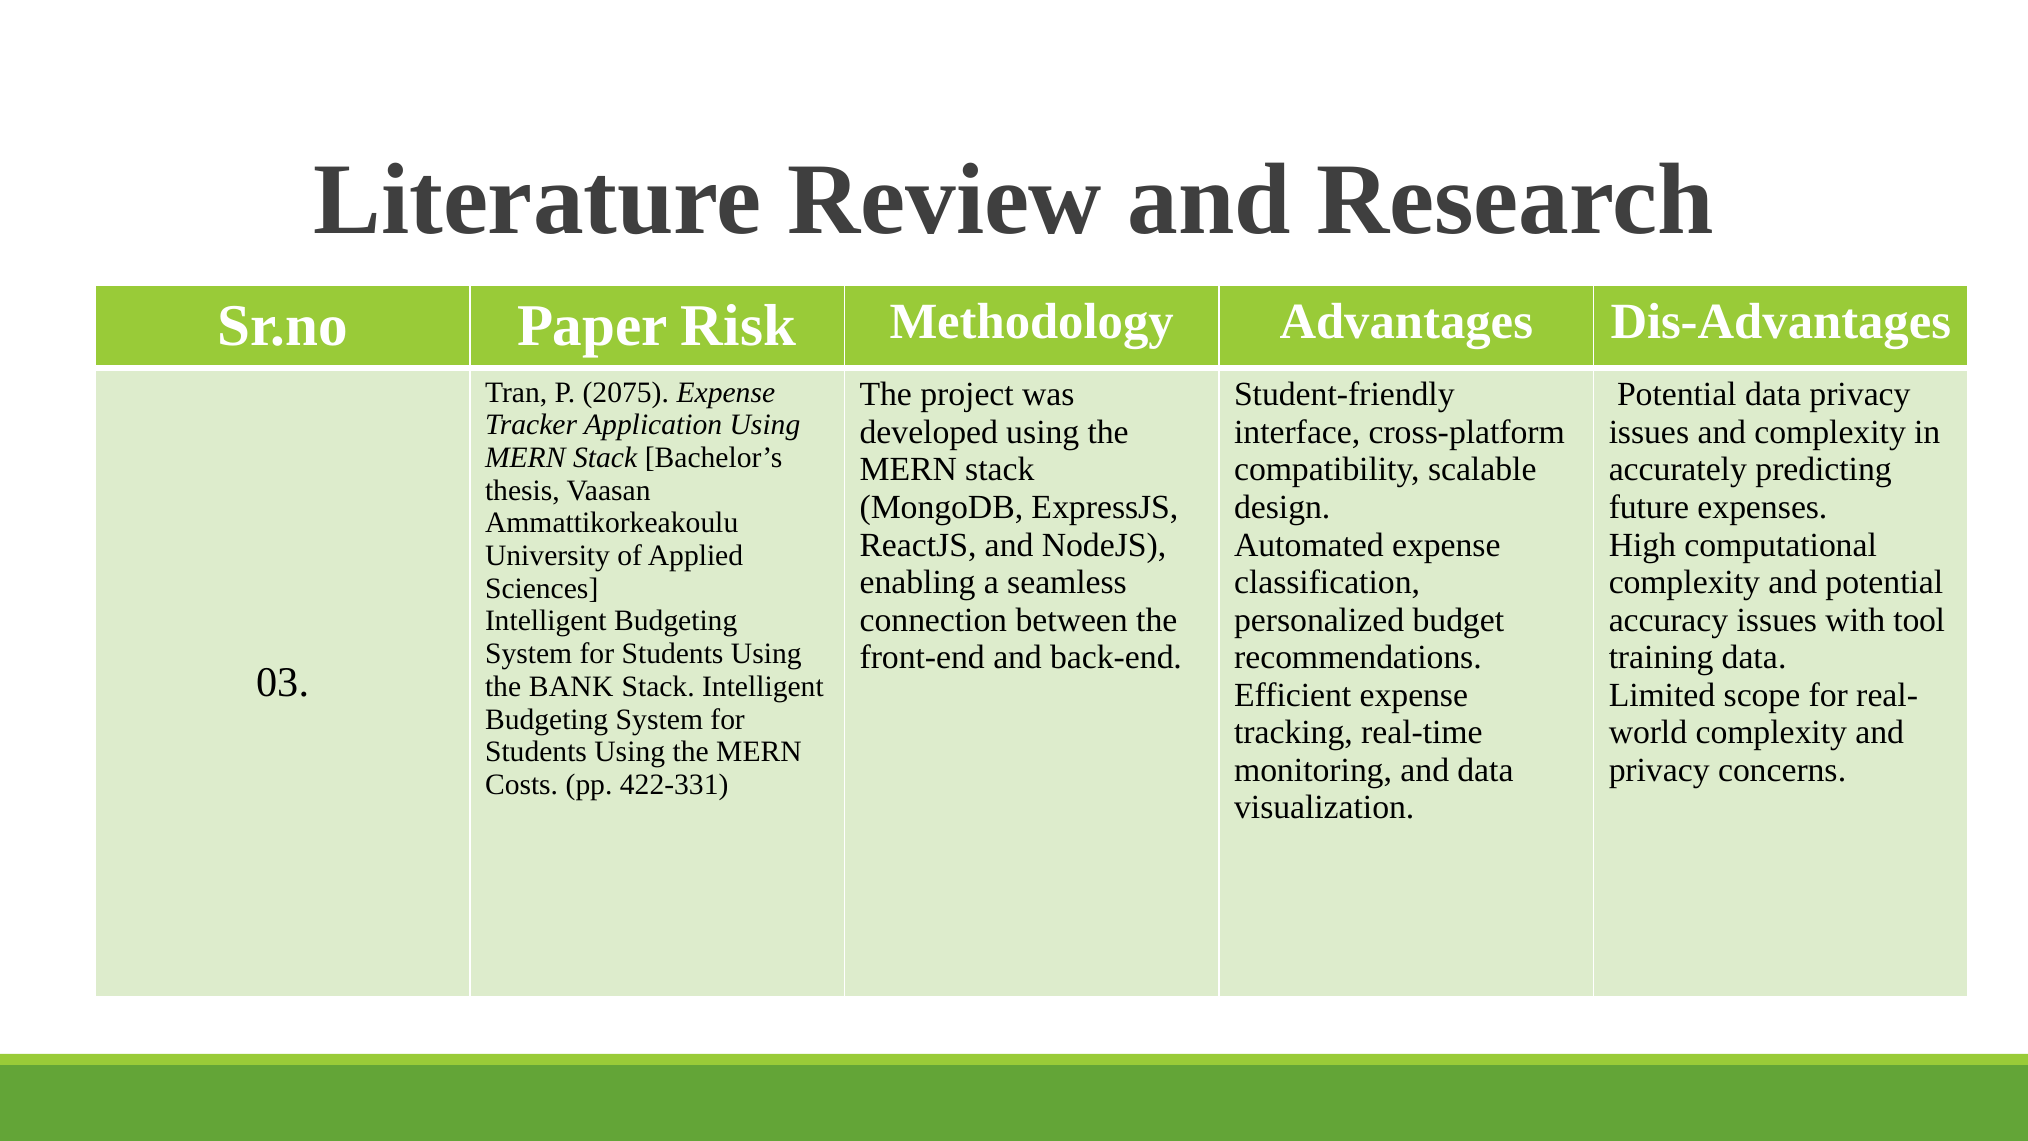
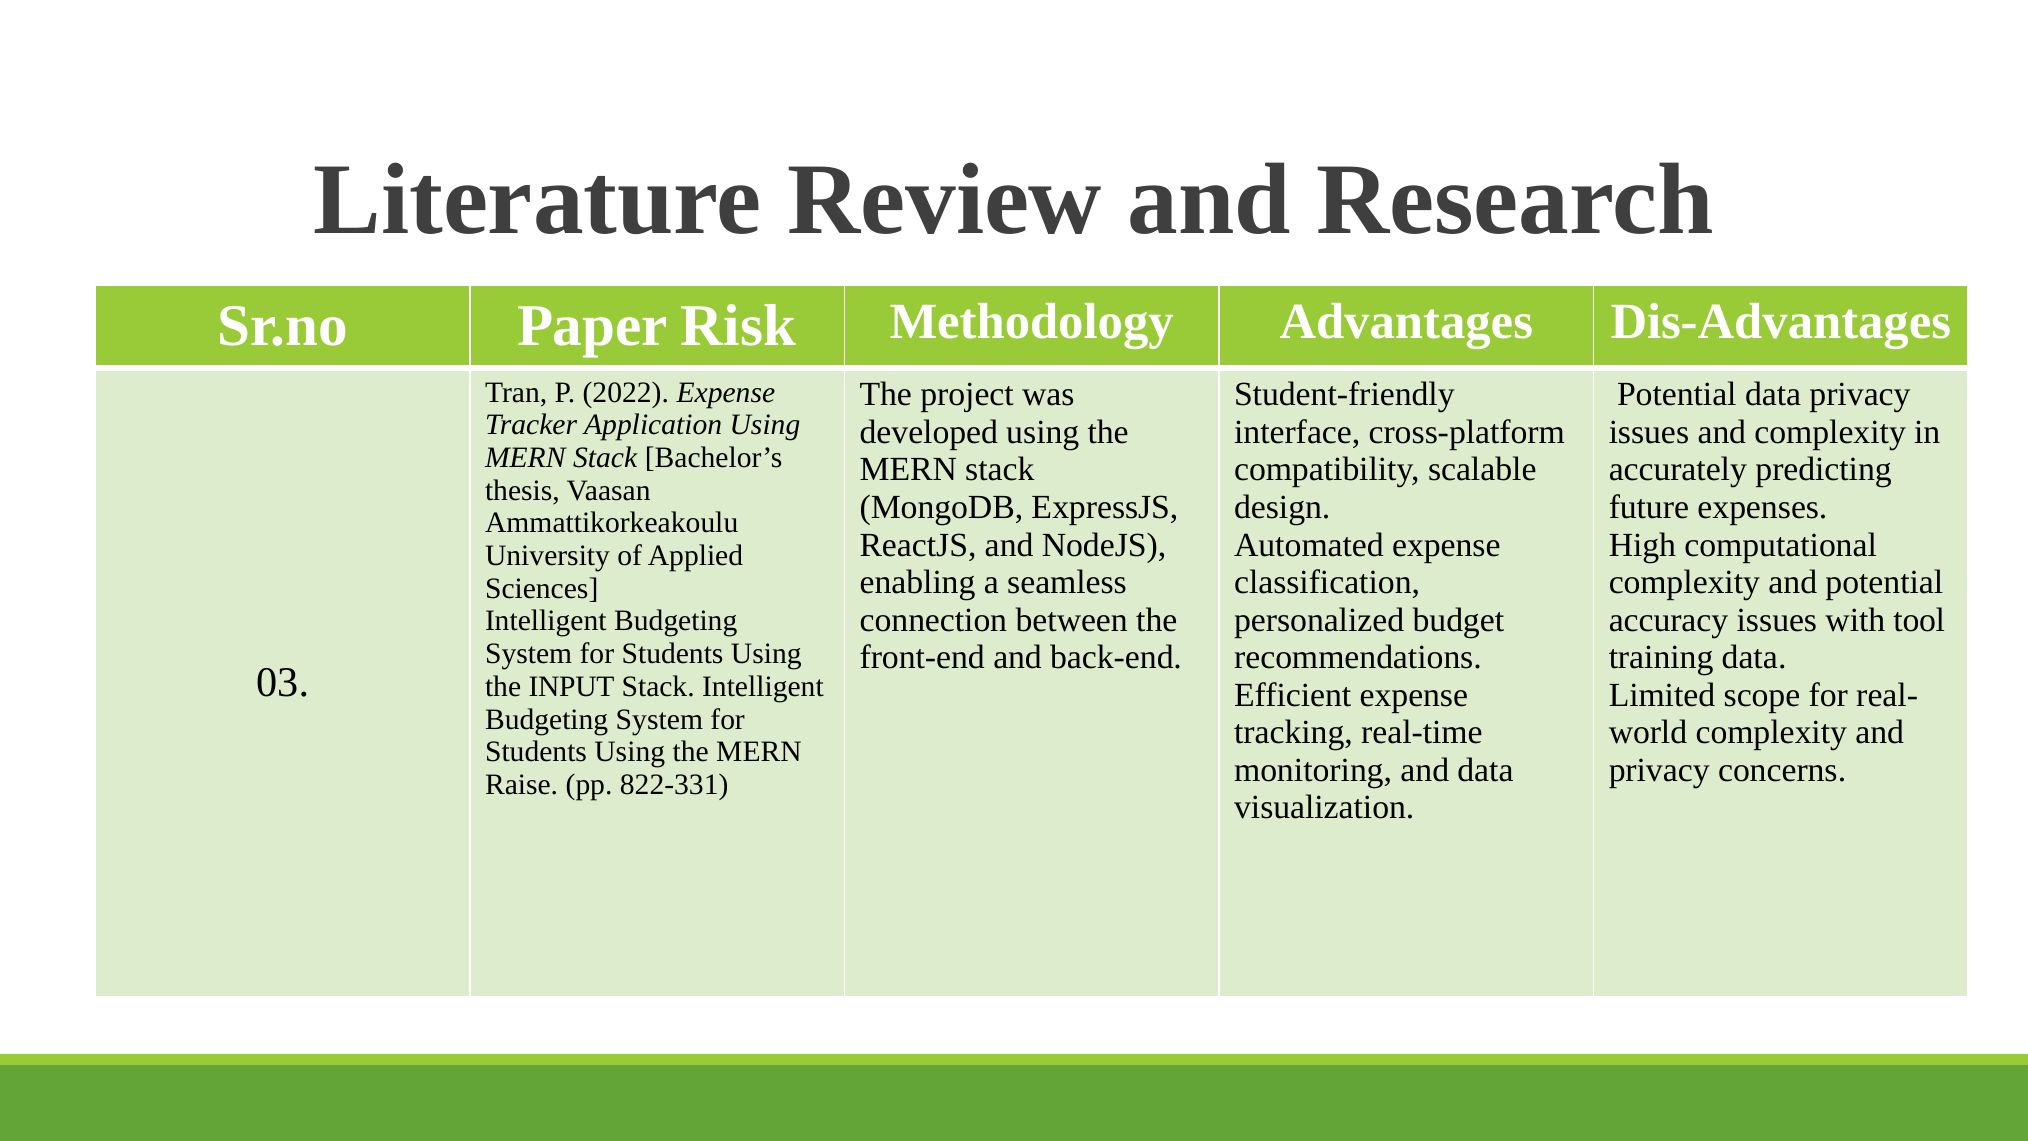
2075: 2075 -> 2022
BANK: BANK -> INPUT
Costs: Costs -> Raise
422-331: 422-331 -> 822-331
